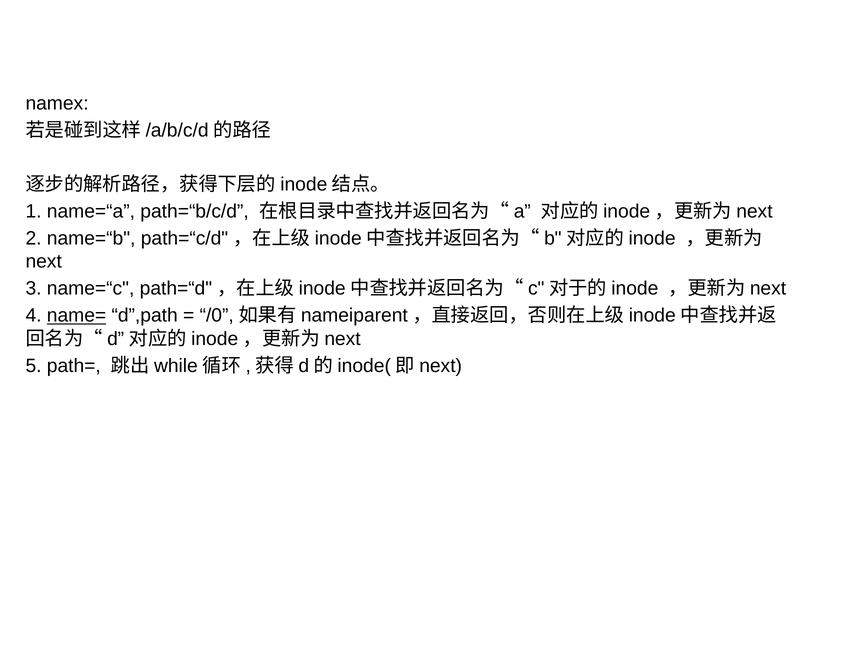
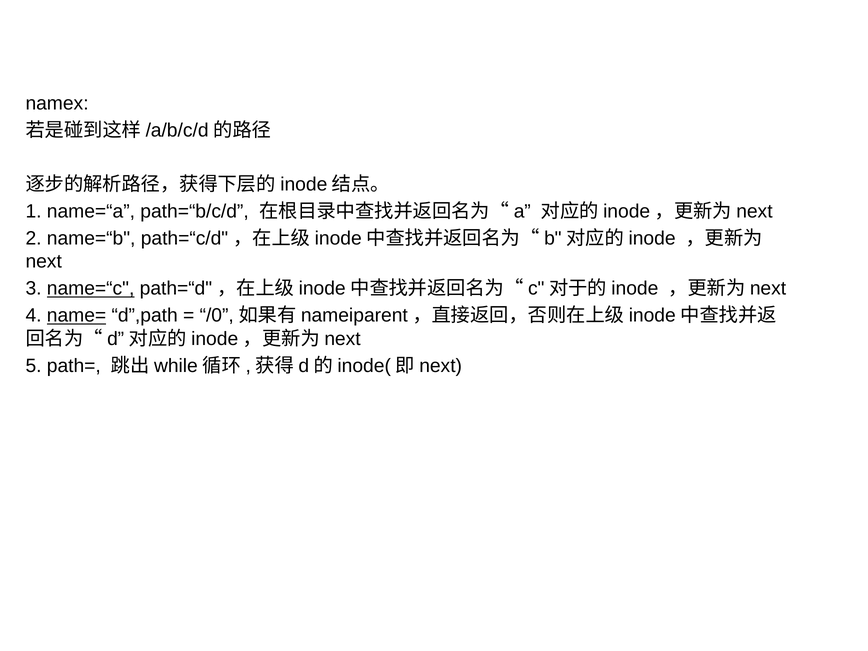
name=“c underline: none -> present
